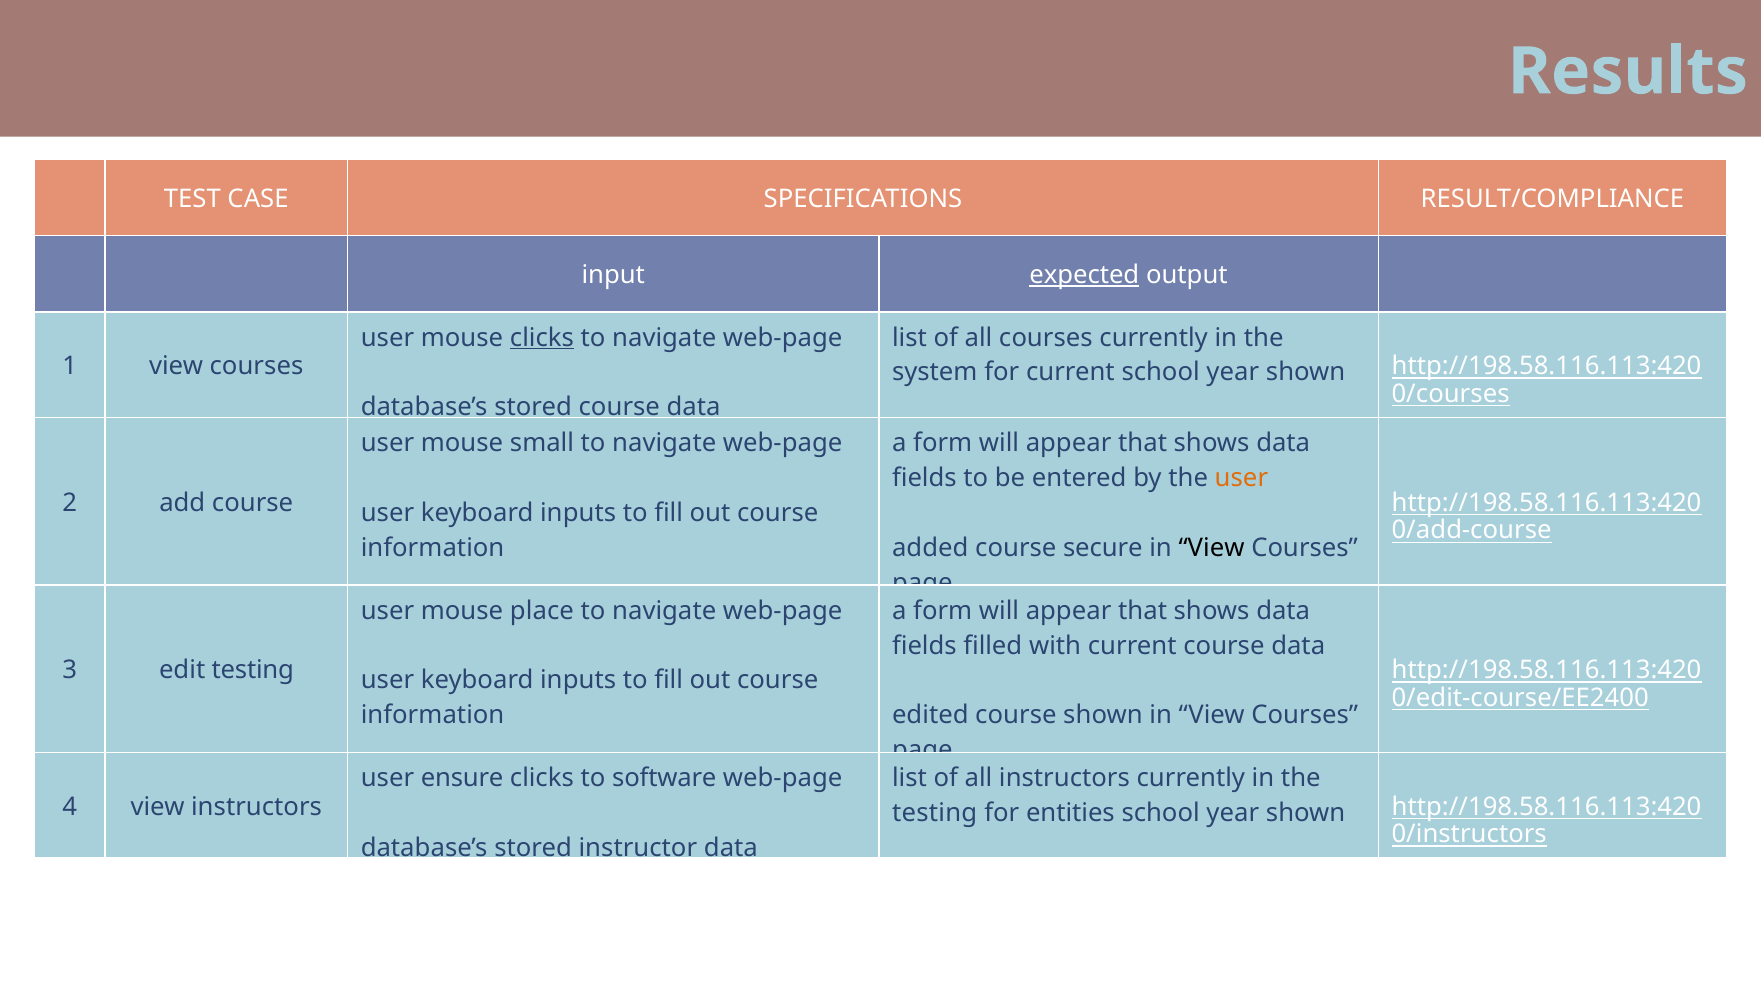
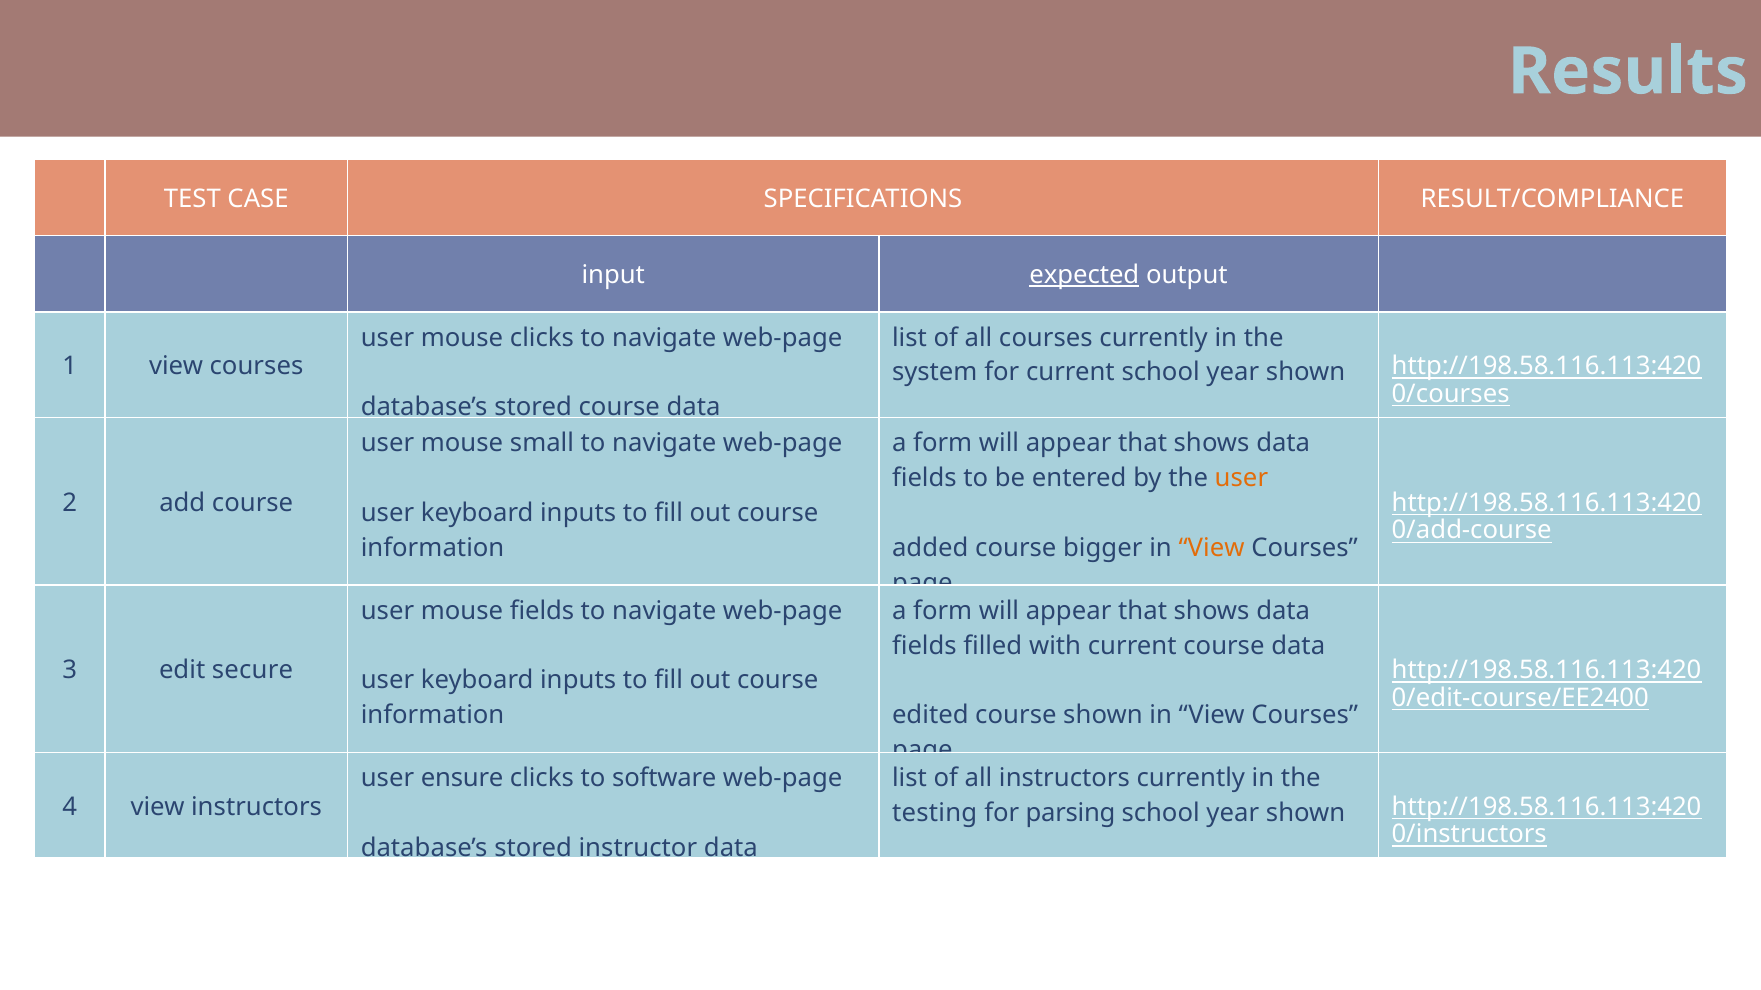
clicks at (542, 338) underline: present -> none
secure: secure -> bigger
View at (1211, 548) colour: black -> orange
mouse place: place -> fields
edit testing: testing -> secure
entities: entities -> parsing
